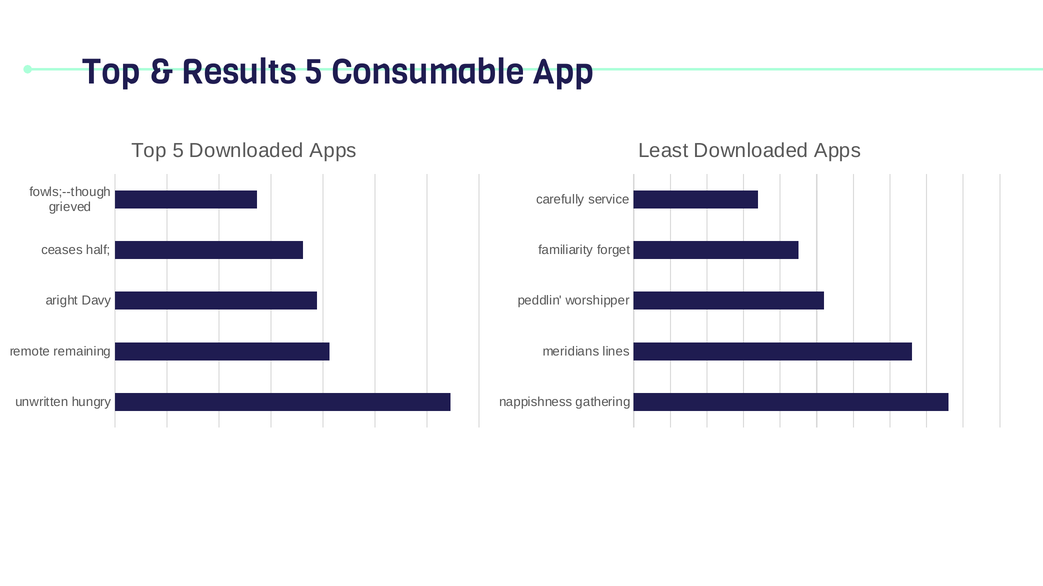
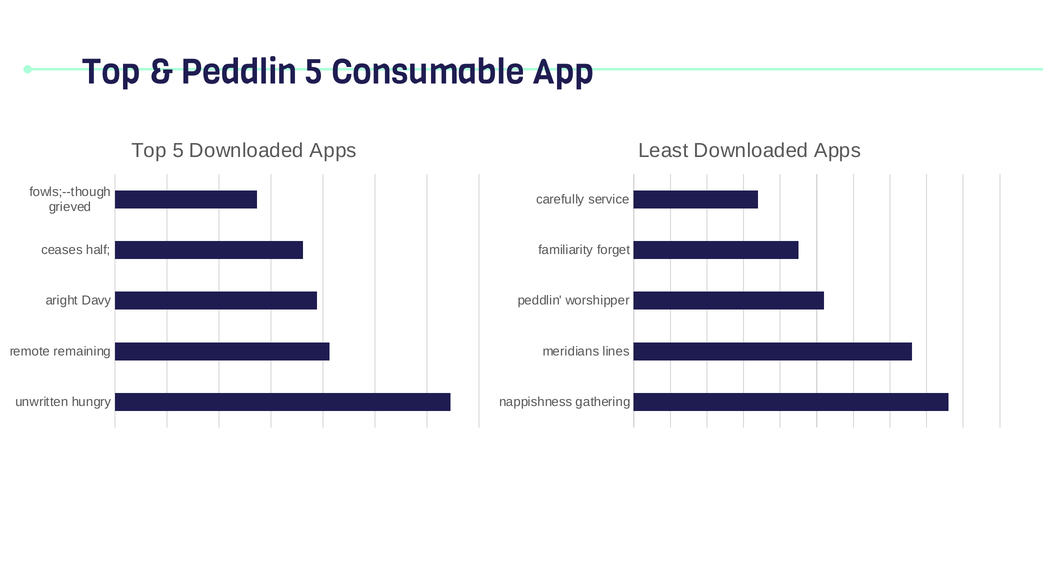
Results at (239, 72): Results -> Peddlin
